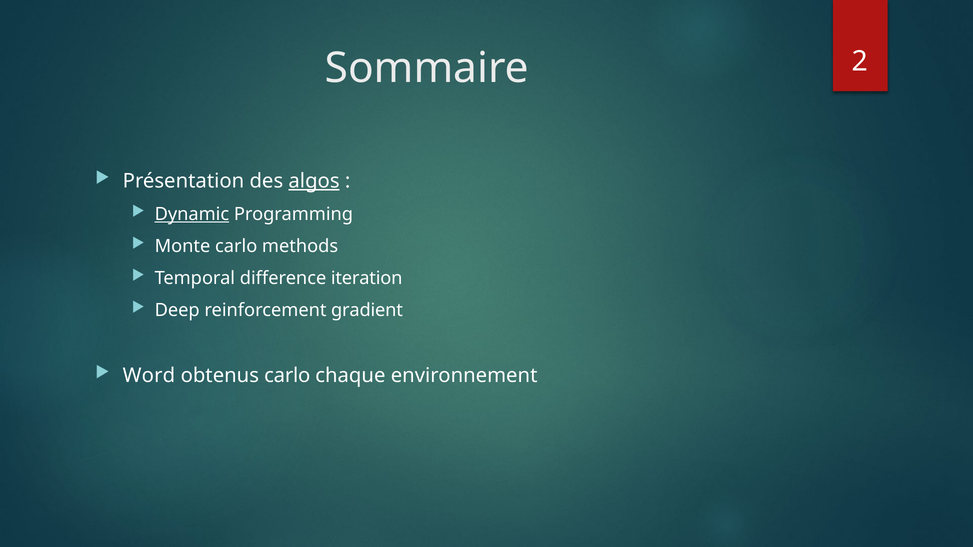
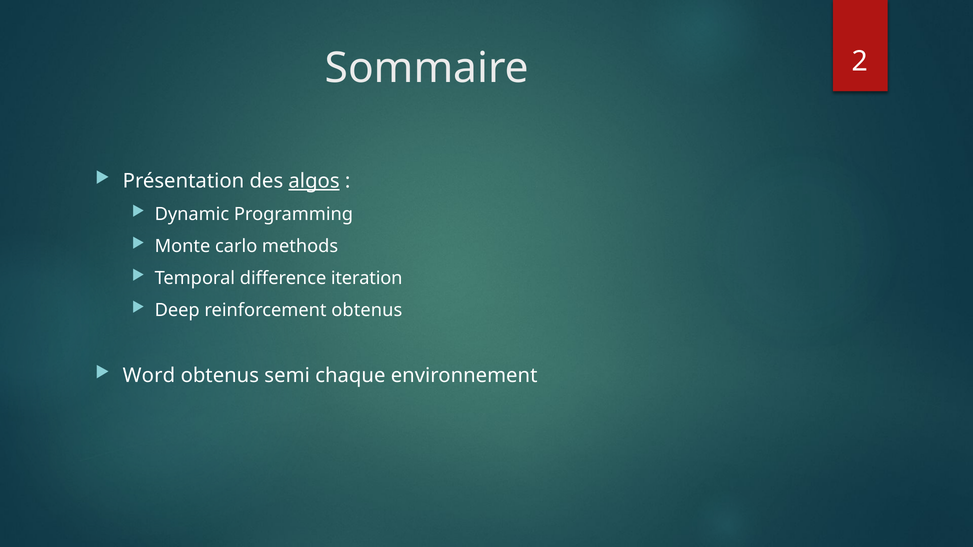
Dynamic underline: present -> none
reinforcement gradient: gradient -> obtenus
obtenus carlo: carlo -> semi
